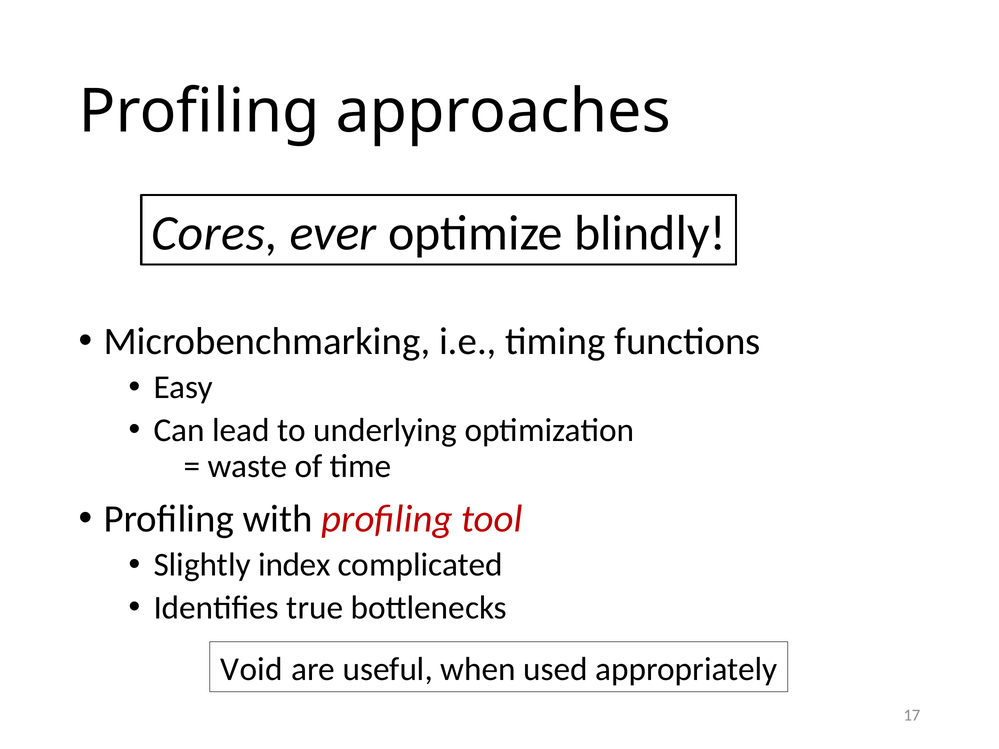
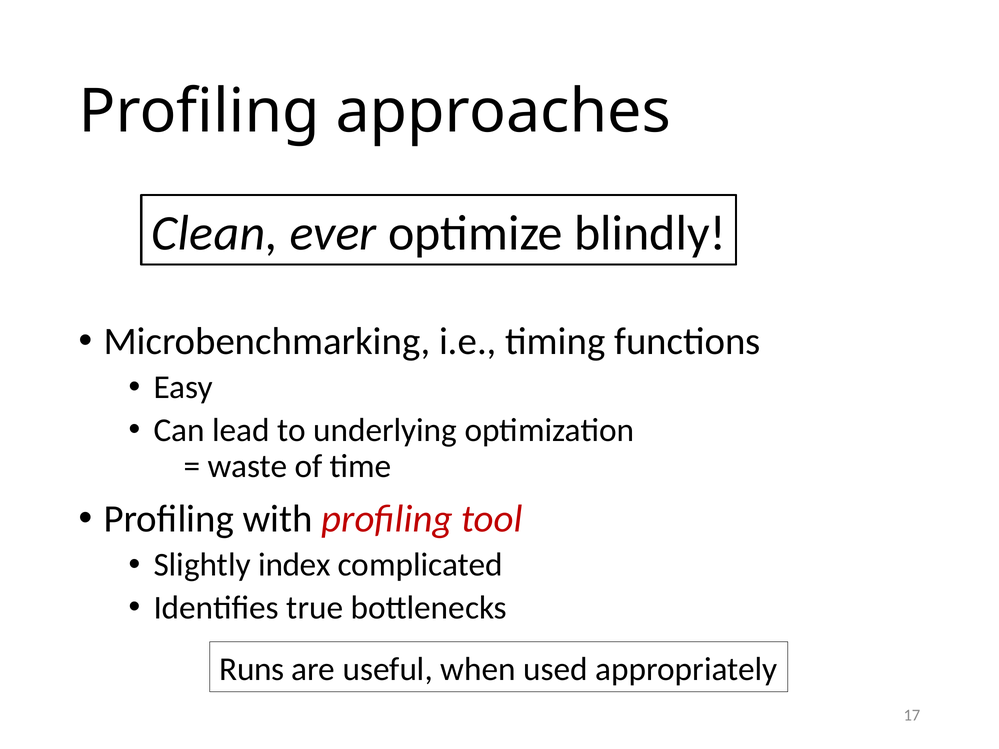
Cores: Cores -> Clean
Void: Void -> Runs
